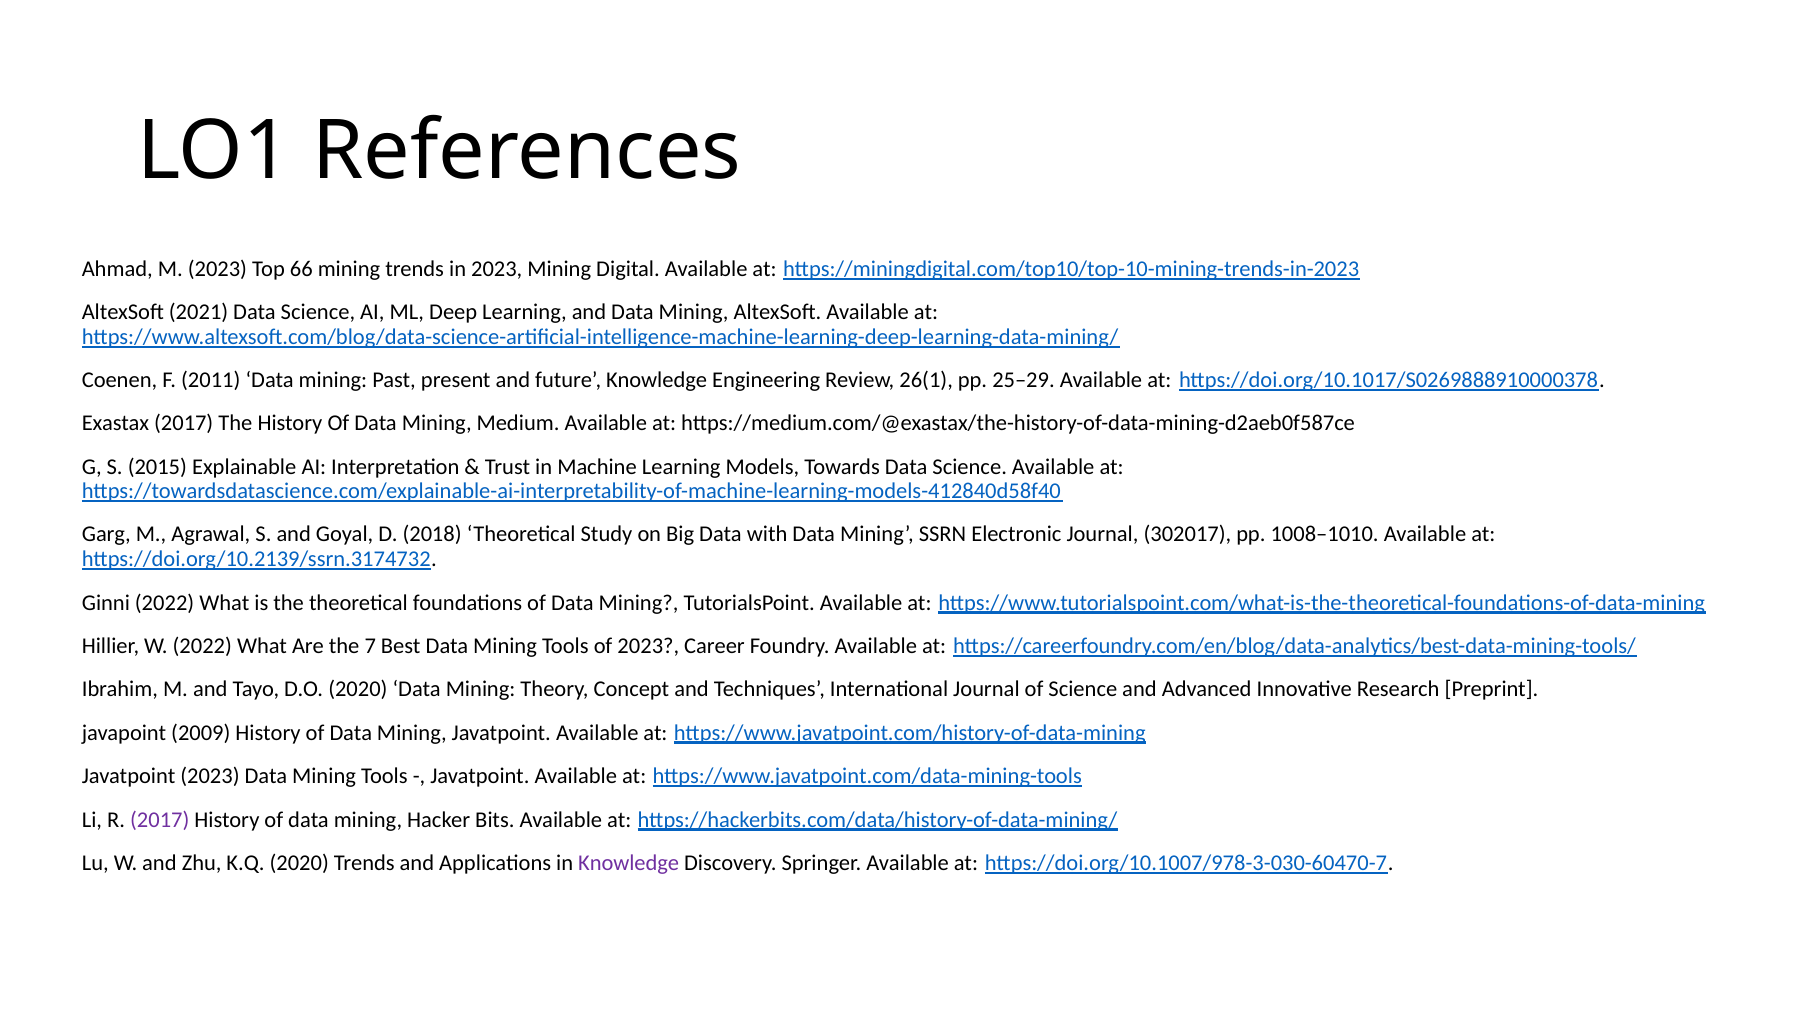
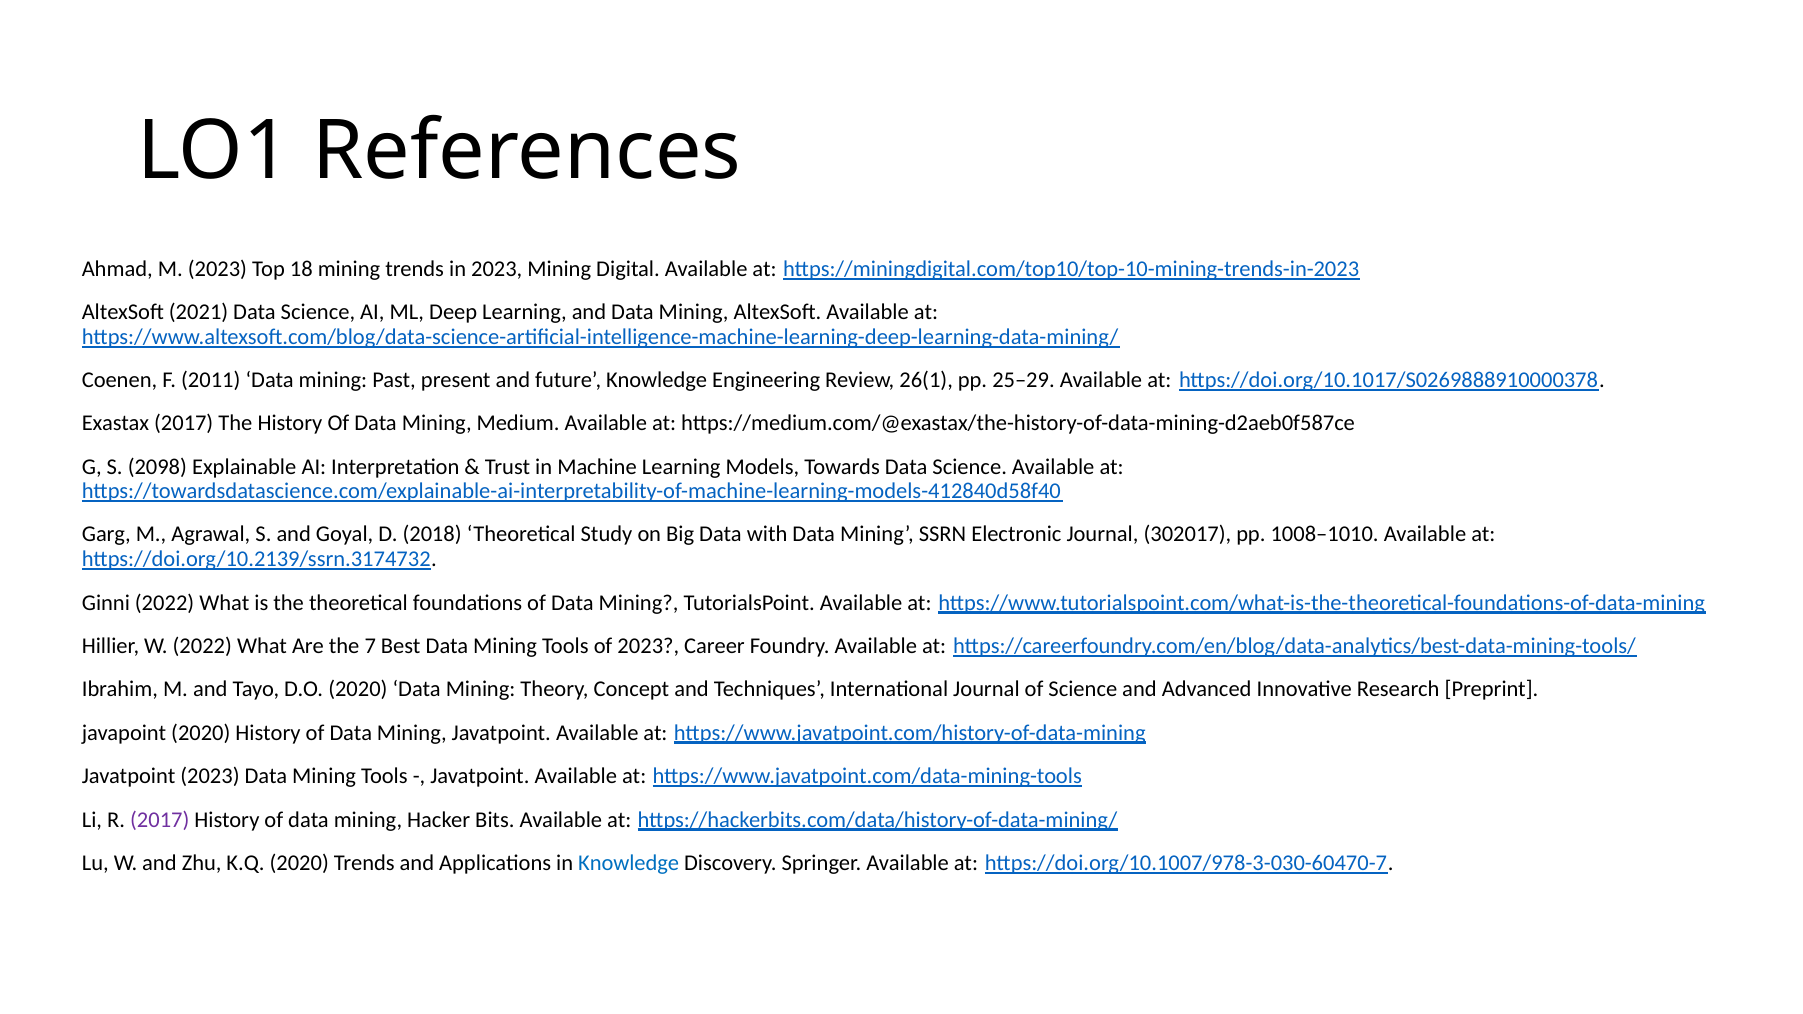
66: 66 -> 18
2015: 2015 -> 2098
javapoint 2009: 2009 -> 2020
Knowledge at (629, 863) colour: purple -> blue
